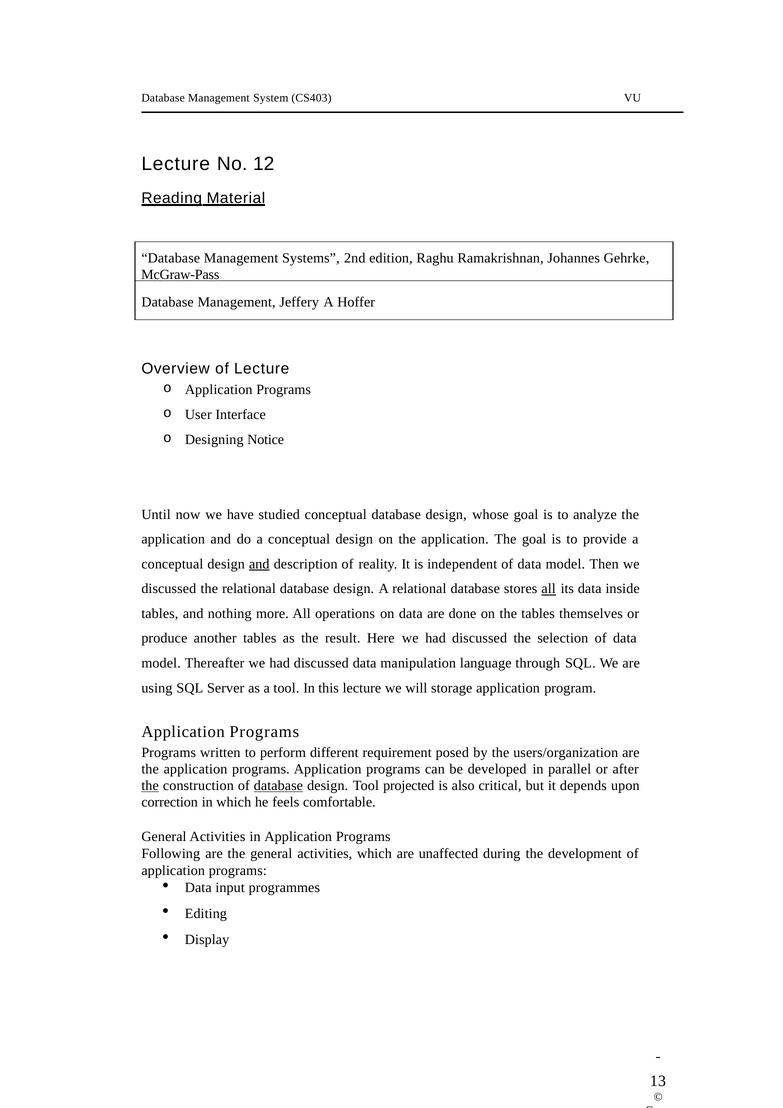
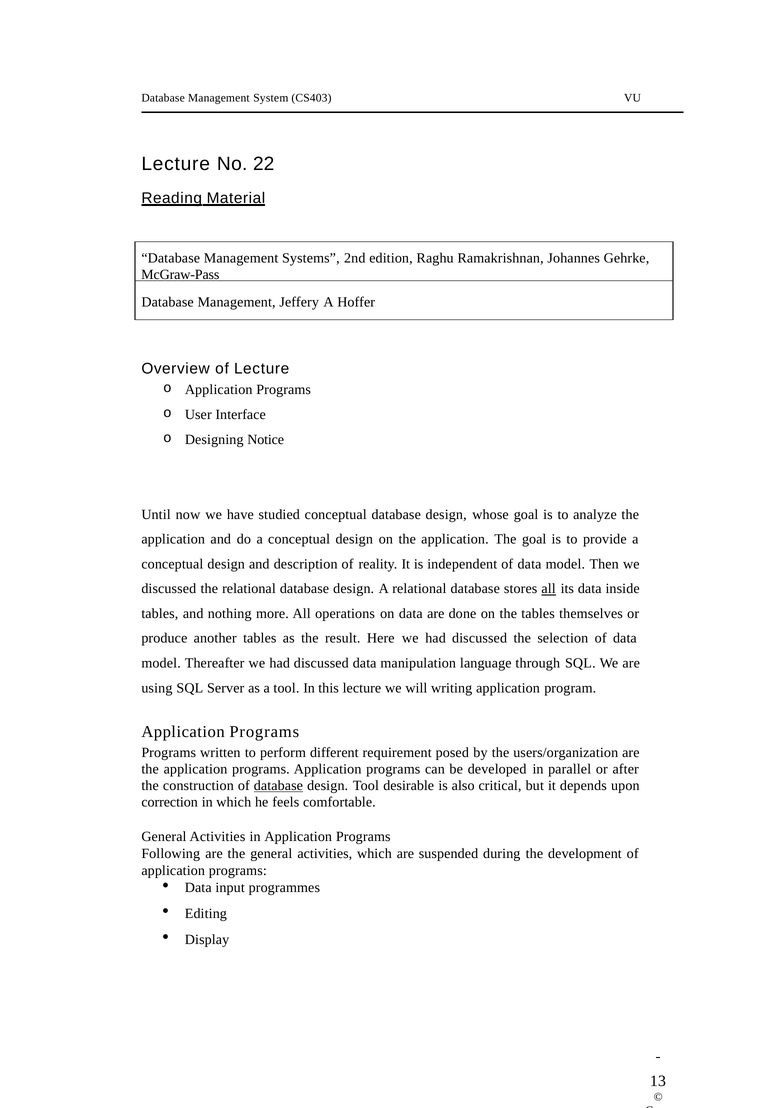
12: 12 -> 22
and at (259, 564) underline: present -> none
storage: storage -> writing
the at (150, 786) underline: present -> none
projected: projected -> desirable
unaffected: unaffected -> suspended
